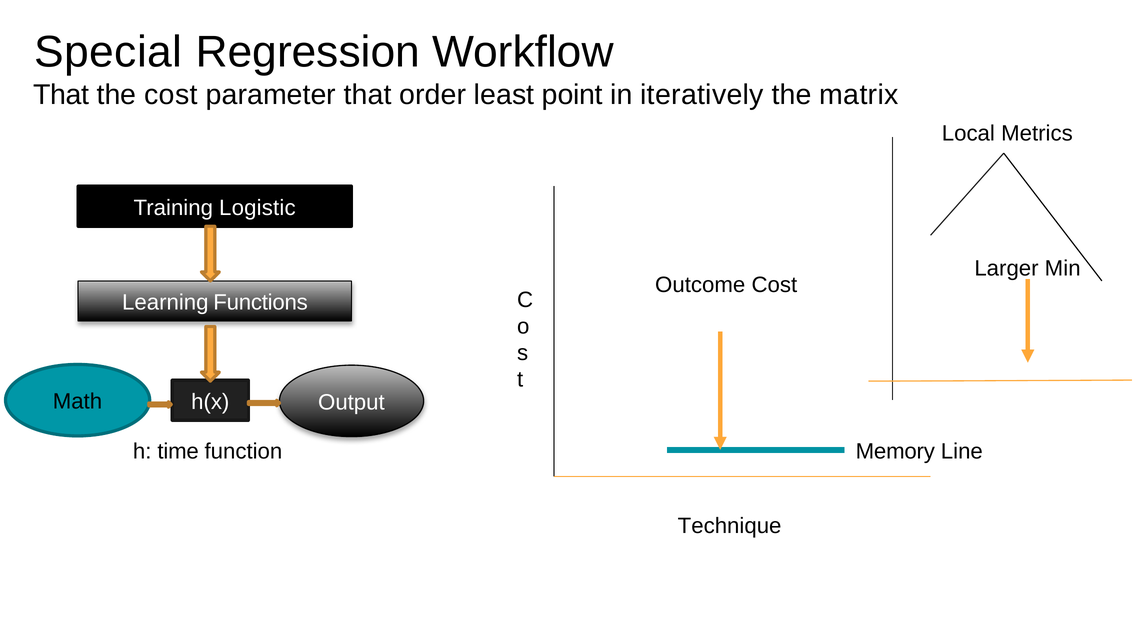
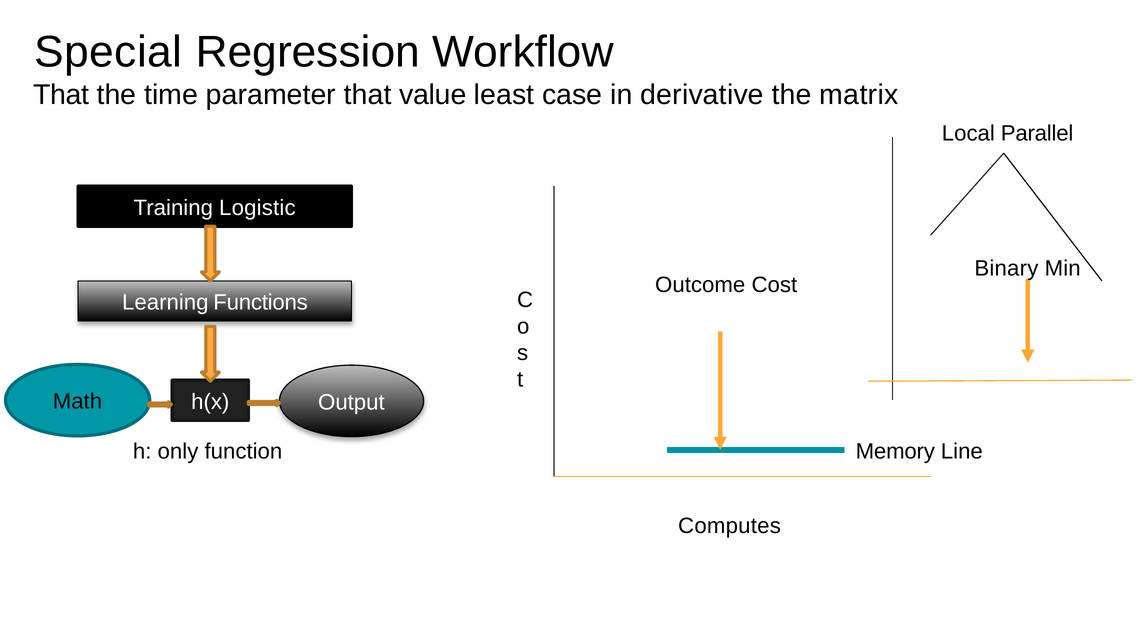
the cost: cost -> time
order: order -> value
point: point -> case
iteratively: iteratively -> derivative
Metrics: Metrics -> Parallel
Larger: Larger -> Binary
time: time -> only
Technique: Technique -> Computes
